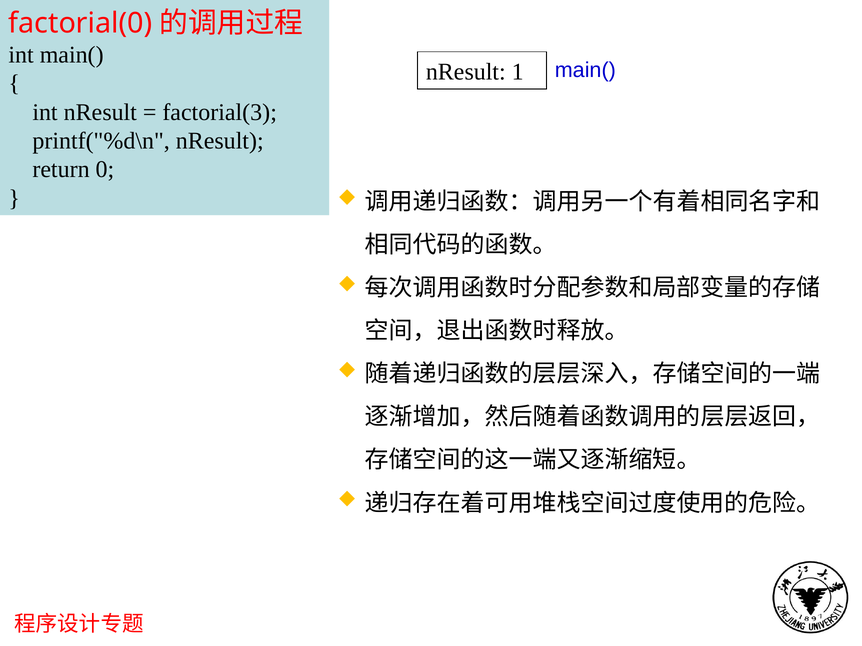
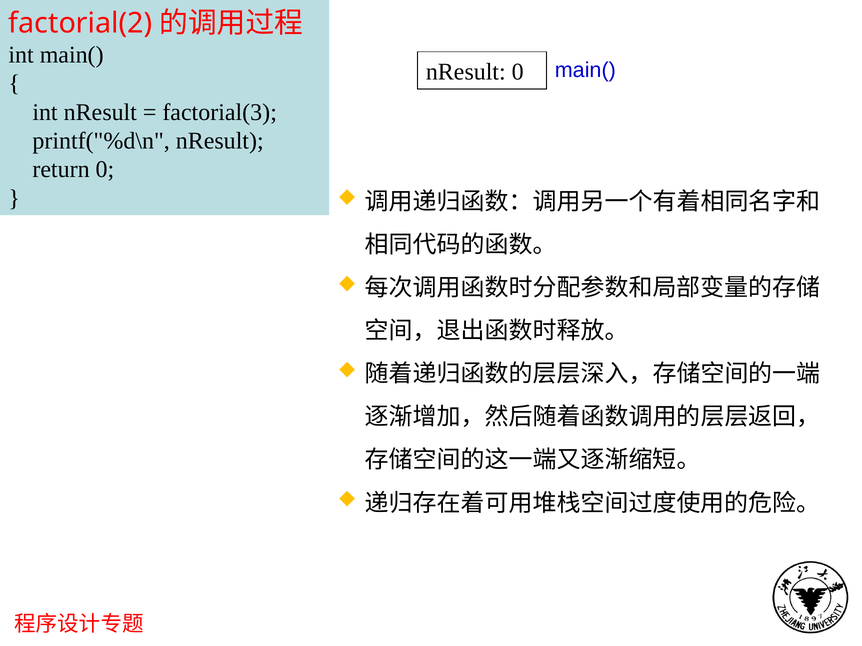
factorial(0: factorial(0 -> factorial(2
nResult 1: 1 -> 0
